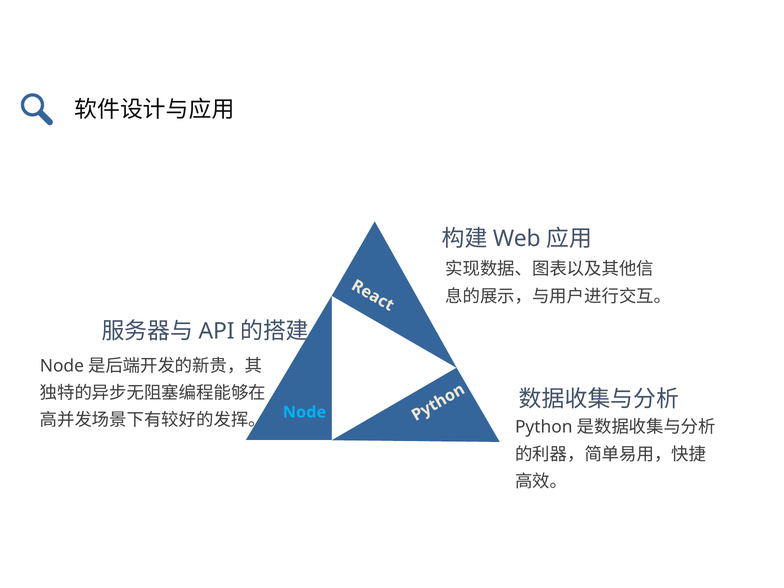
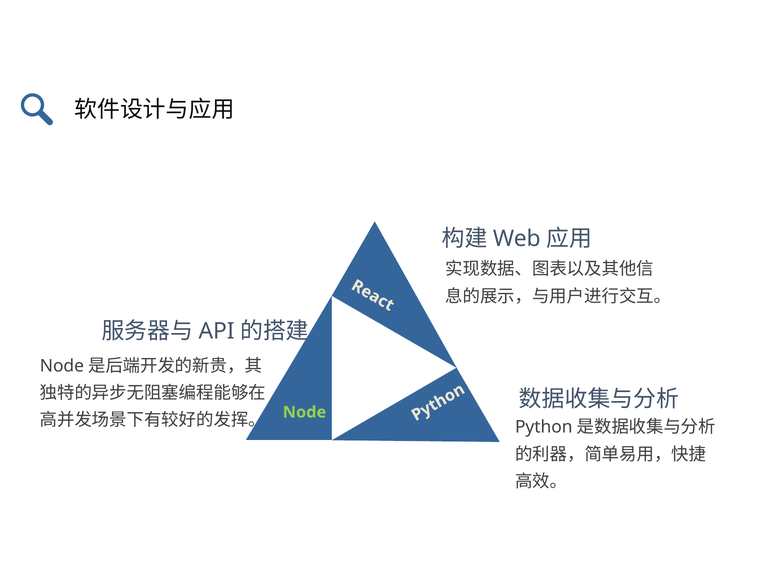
Node colour: light blue -> light green
